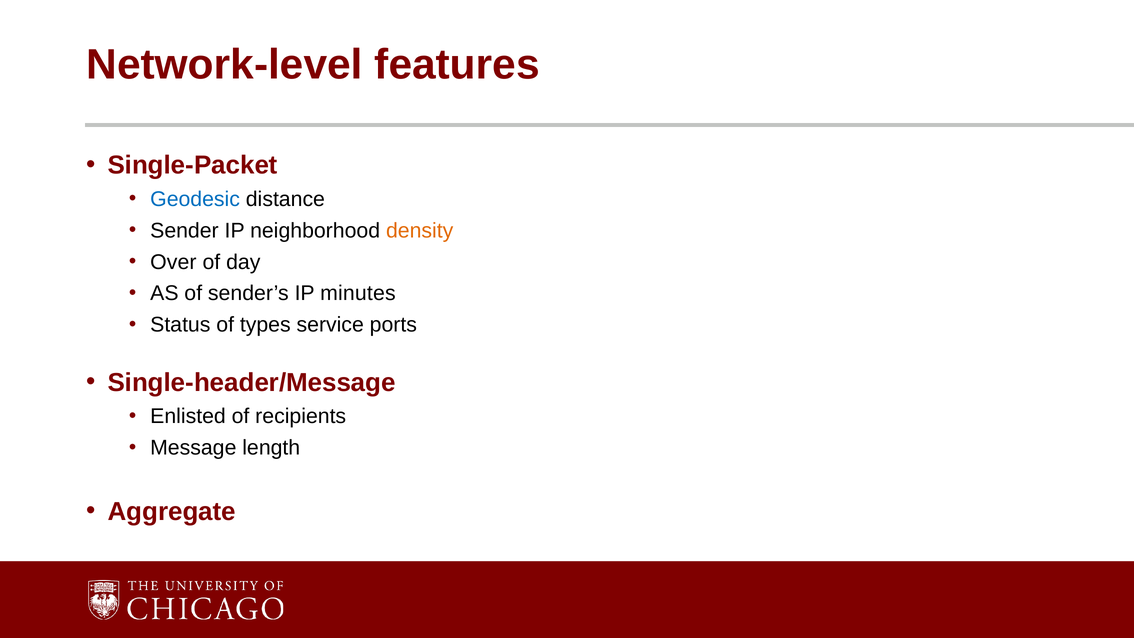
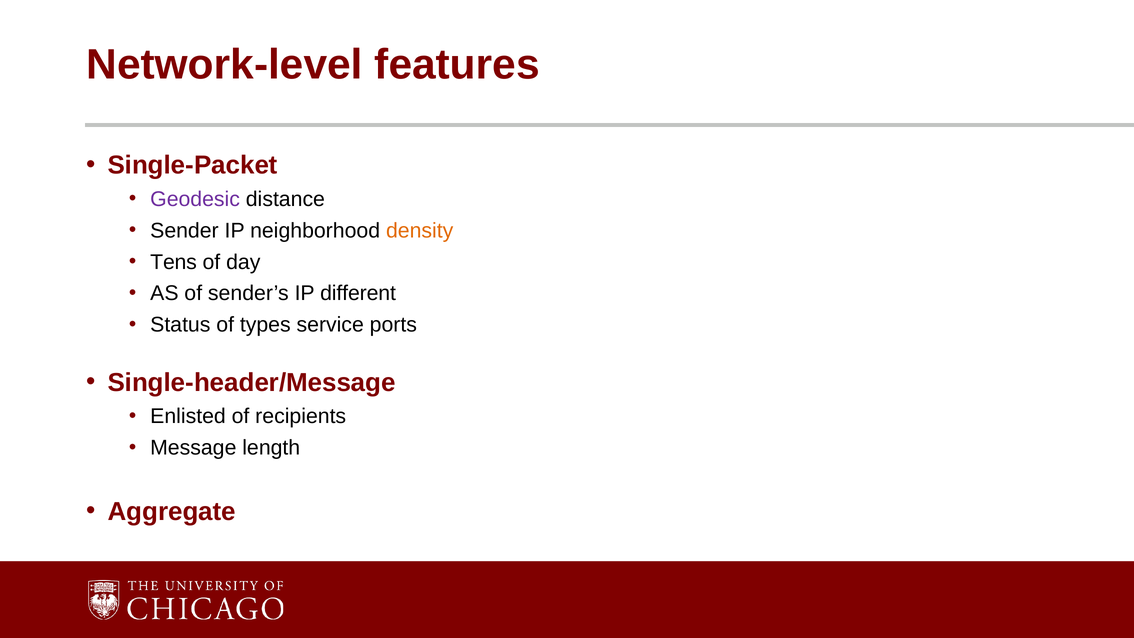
Geodesic colour: blue -> purple
Over: Over -> Tens
minutes: minutes -> different
